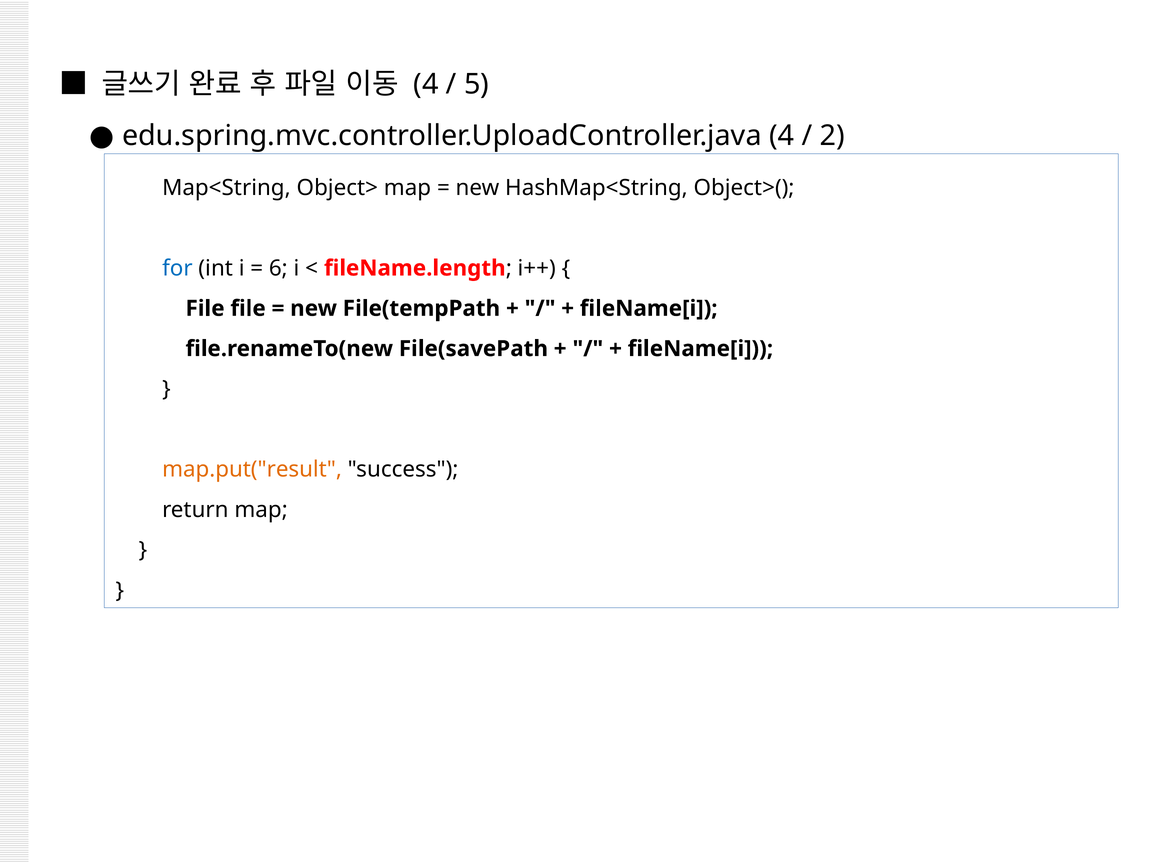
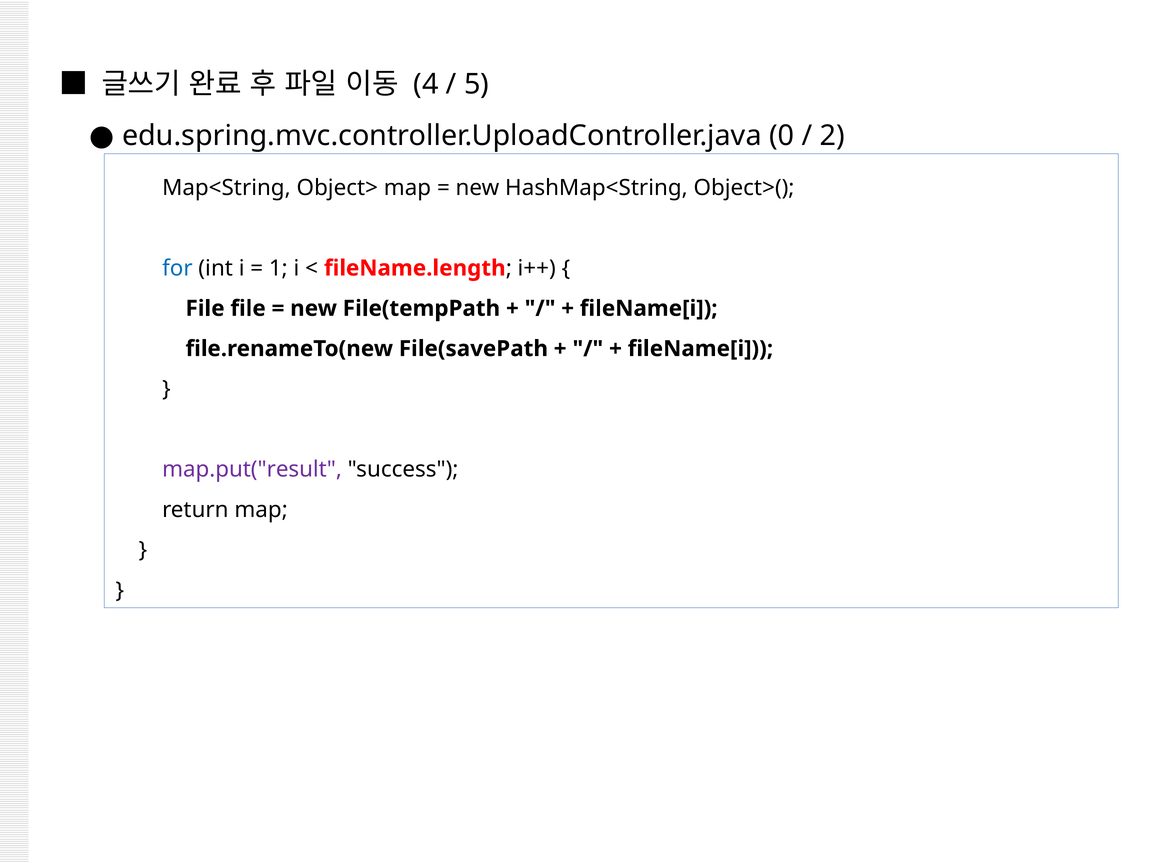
edu.spring.mvc.controller.UploadController.java 4: 4 -> 0
6: 6 -> 1
map.put("result colour: orange -> purple
